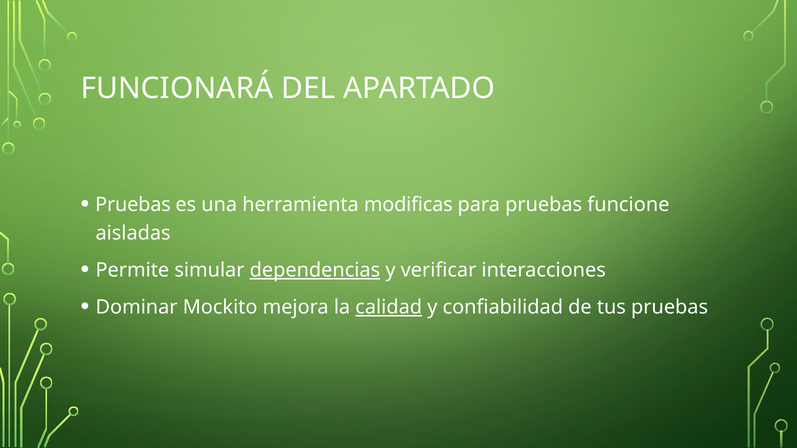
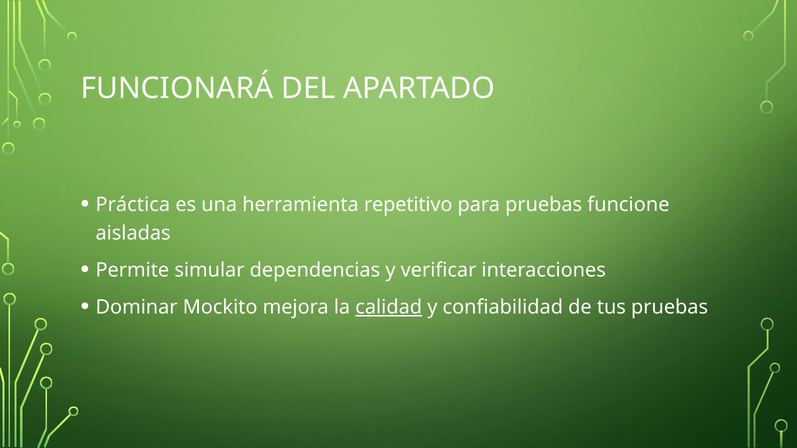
Pruebas at (133, 205): Pruebas -> Práctica
modificas: modificas -> repetitivo
dependencias underline: present -> none
